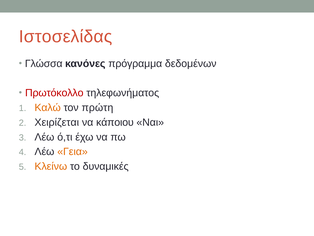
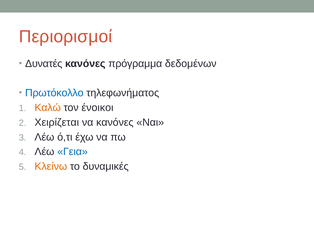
Ιστοσελίδας: Ιστοσελίδας -> Περιορισμοί
Γλώσσα: Γλώσσα -> Δυνατές
Πρωτόκολλο colour: red -> blue
πρώτη: πρώτη -> ένοικοι
να κάποιου: κάποιου -> κανόνες
Γεια colour: orange -> blue
